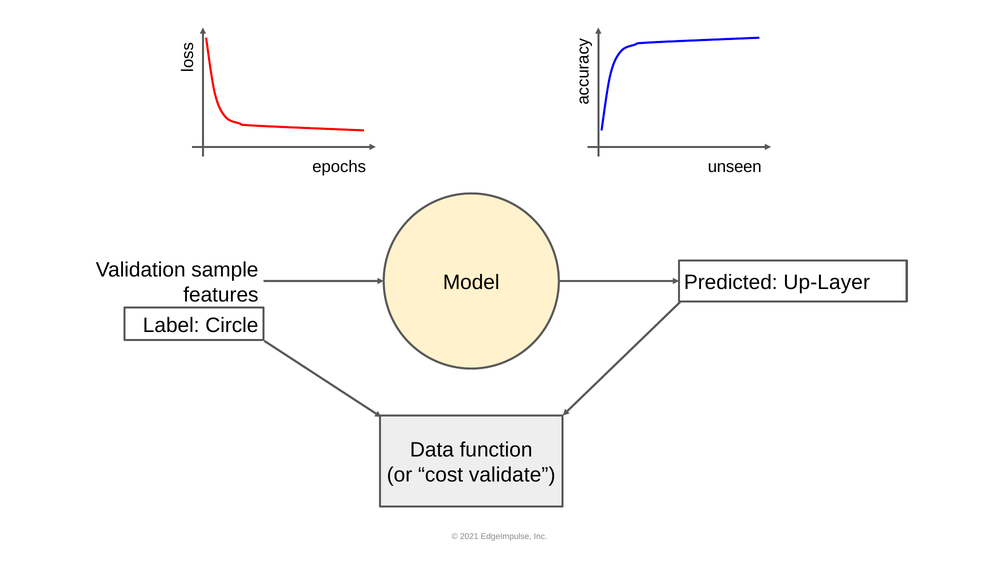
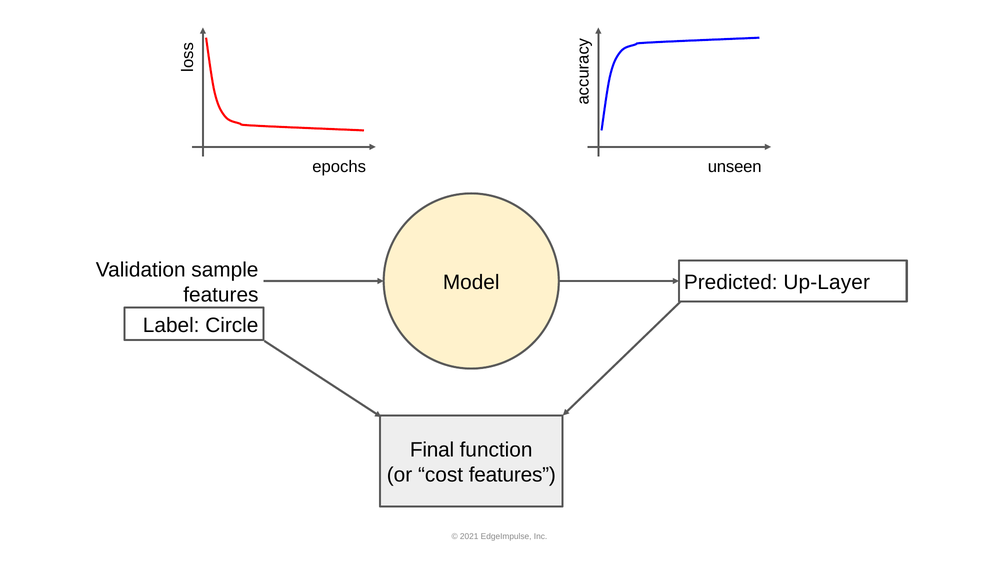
Data: Data -> Final
cost validate: validate -> features
